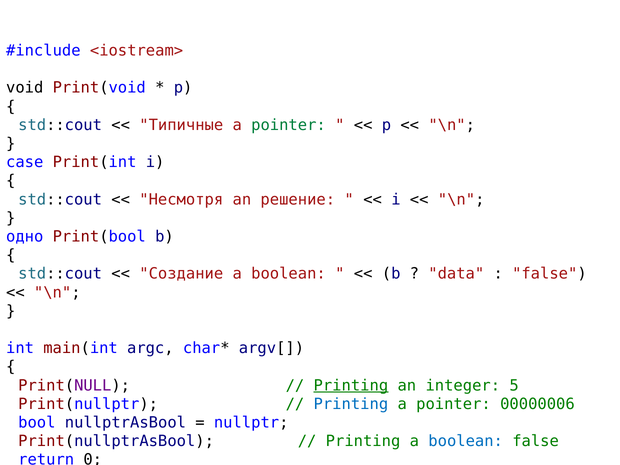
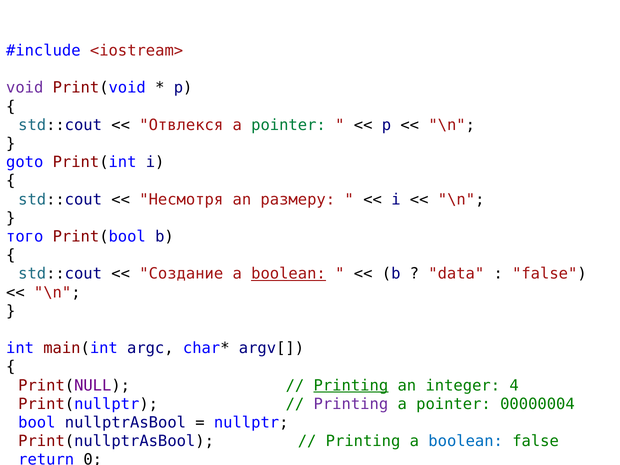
void colour: black -> purple
Типичные: Типичные -> Отвлекся
case: case -> goto
решение: решение -> размеру
одно: одно -> того
boolean at (288, 274) underline: none -> present
5: 5 -> 4
Printing at (351, 404) colour: blue -> purple
00000006: 00000006 -> 00000004
